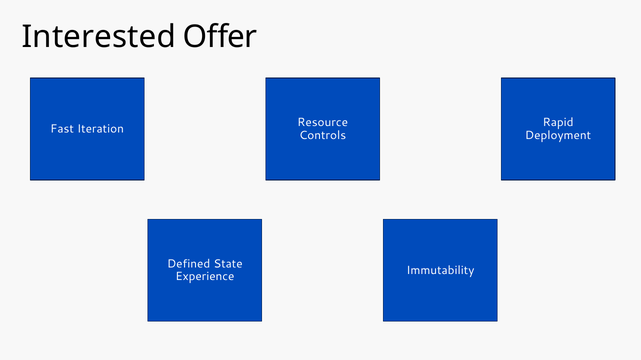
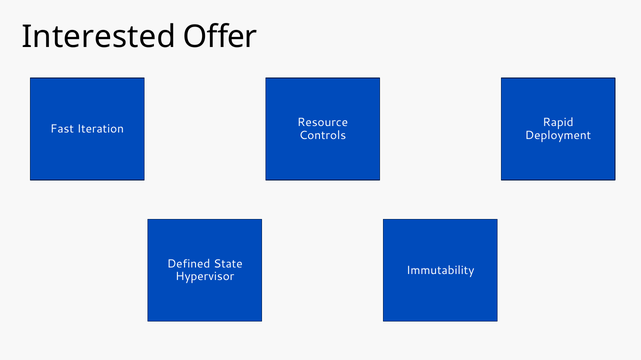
Experience: Experience -> Hypervisor
